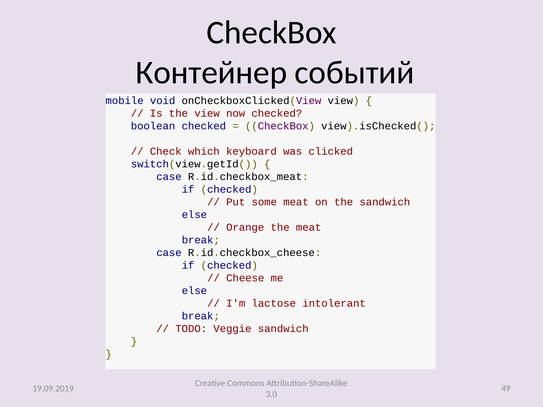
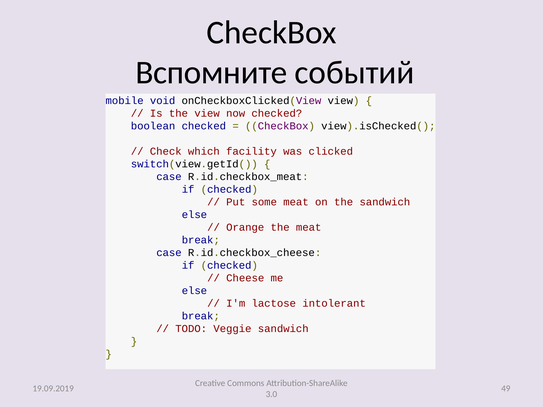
Контейнер: Контейнер -> Вспомните
keyboard: keyboard -> facility
